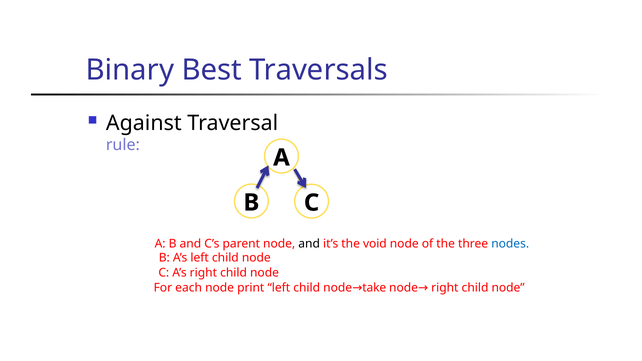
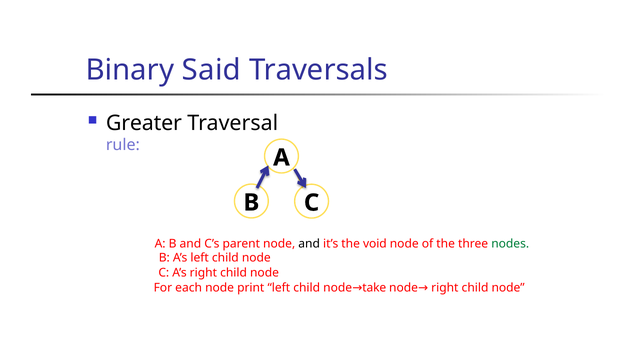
Best: Best -> Said
Against: Against -> Greater
nodes colour: blue -> green
